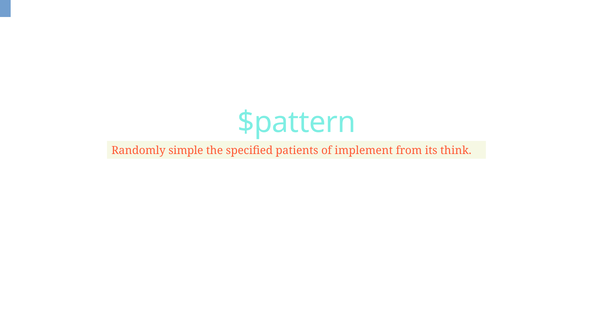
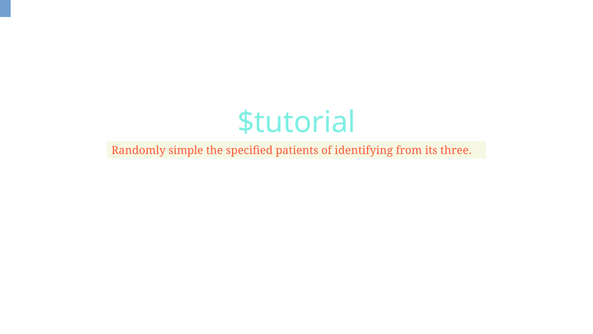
$pattern: $pattern -> $tutorial
implement: implement -> identifying
think: think -> three
